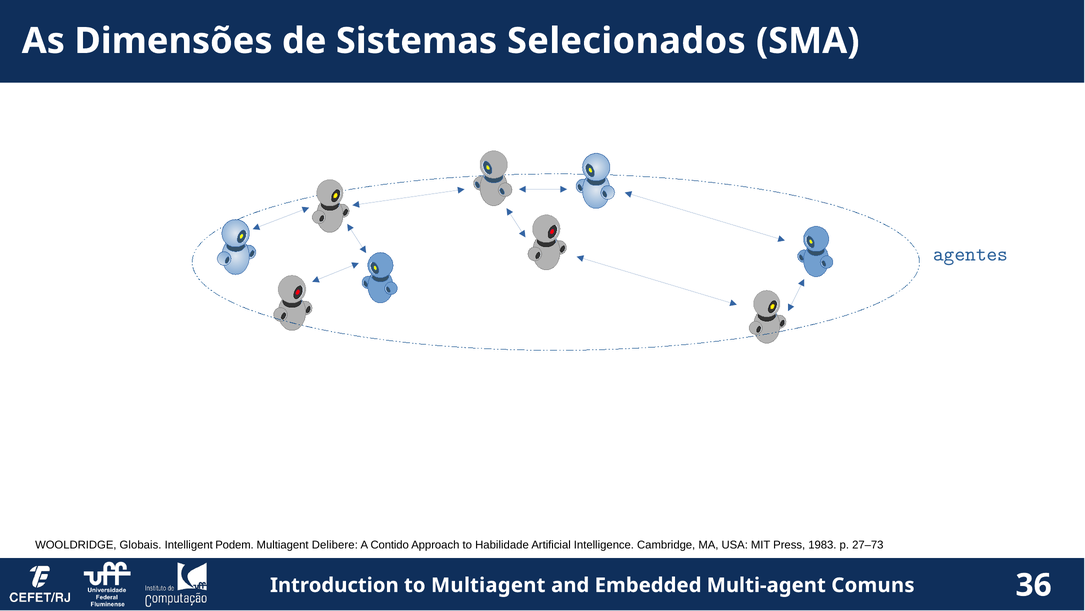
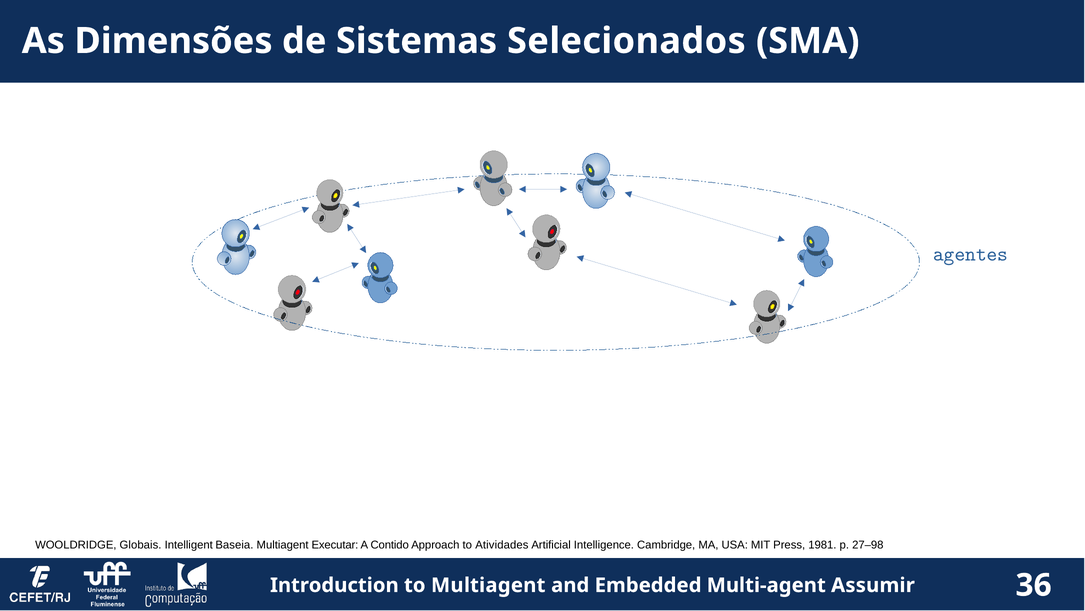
Podem: Podem -> Baseia
Delibere: Delibere -> Executar
Habilidade: Habilidade -> Atividades
1983: 1983 -> 1981
27–73: 27–73 -> 27–98
Comuns: Comuns -> Assumir
